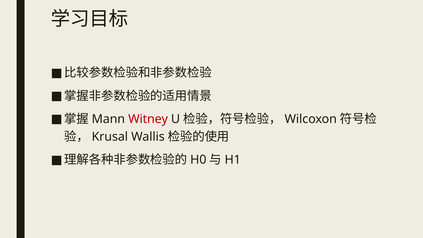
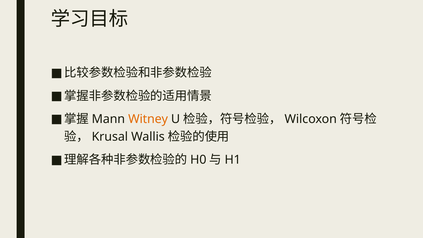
Witney colour: red -> orange
